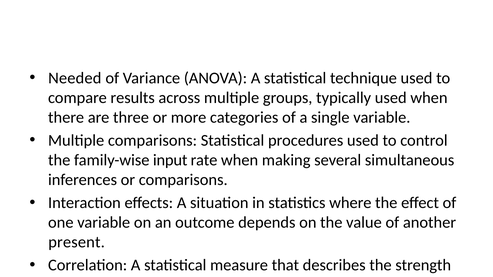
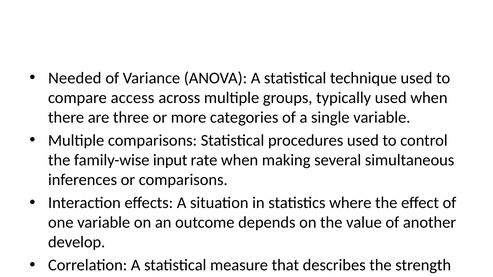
results: results -> access
present: present -> develop
